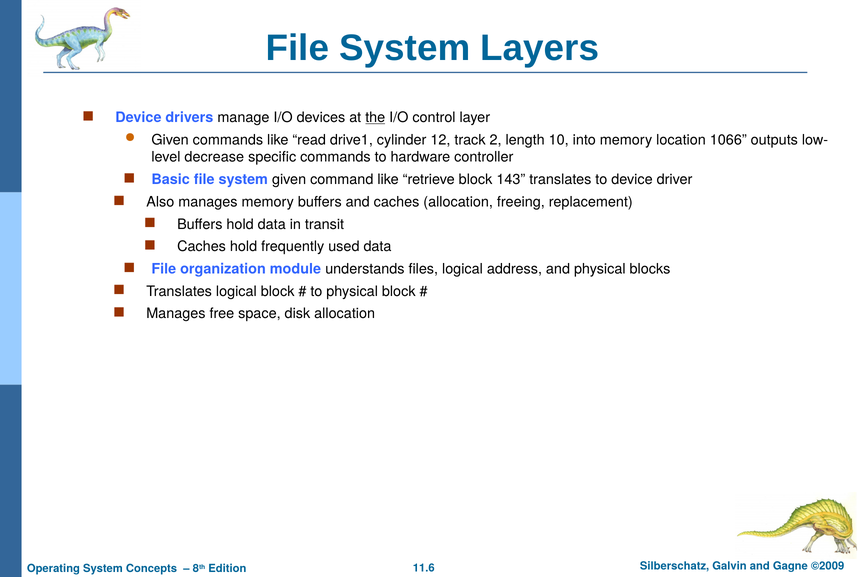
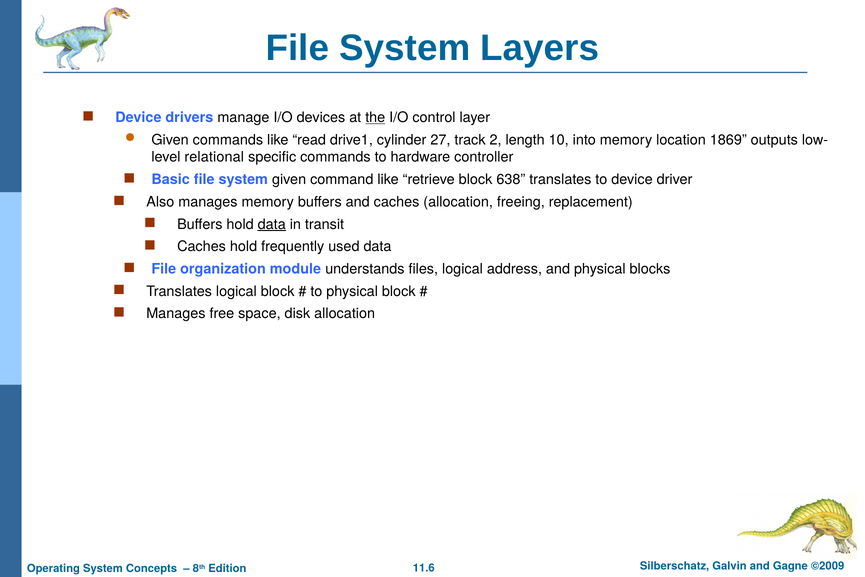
12: 12 -> 27
1066: 1066 -> 1869
decrease: decrease -> relational
143: 143 -> 638
data at (272, 224) underline: none -> present
